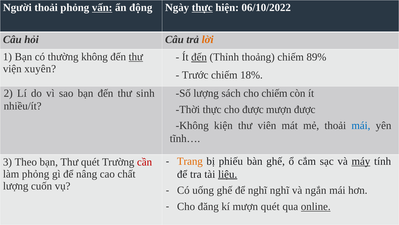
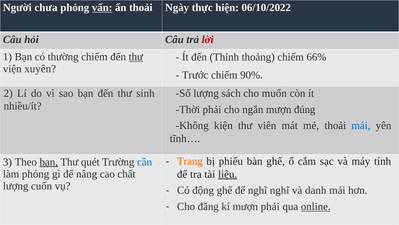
Người thoải: thoải -> chưa
ẩn động: động -> thoải
thực at (202, 8) underline: present -> none
lời colour: orange -> red
thường không: không -> chiếm
đến at (199, 57) underline: present -> none
89%: 89% -> 66%
18%: 18% -> 90%
cho chiếm: chiếm -> muốn
Thời thực: thực -> phải
cho được: được -> ngắn
mượn được: được -> đúng
máy underline: present -> none
bạn at (49, 162) underline: none -> present
cần colour: red -> blue
uống: uống -> động
ngắn: ngắn -> danh
mượn quét: quét -> phải
